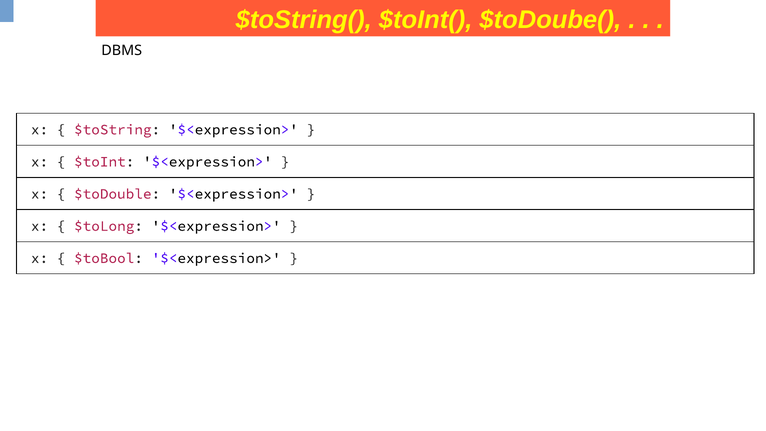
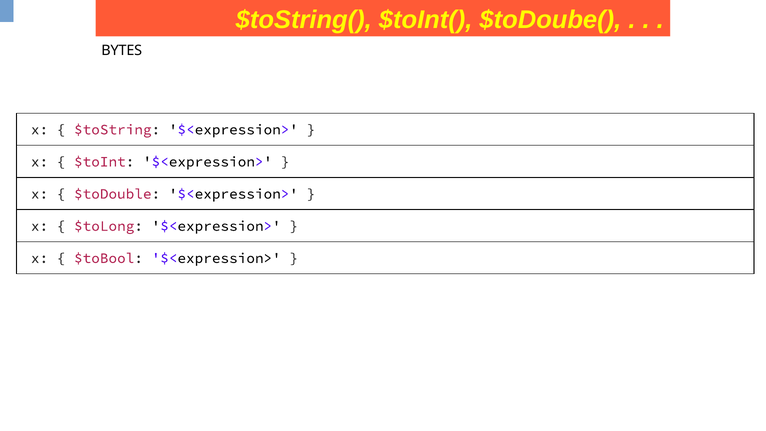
DBMS: DBMS -> BYTES
